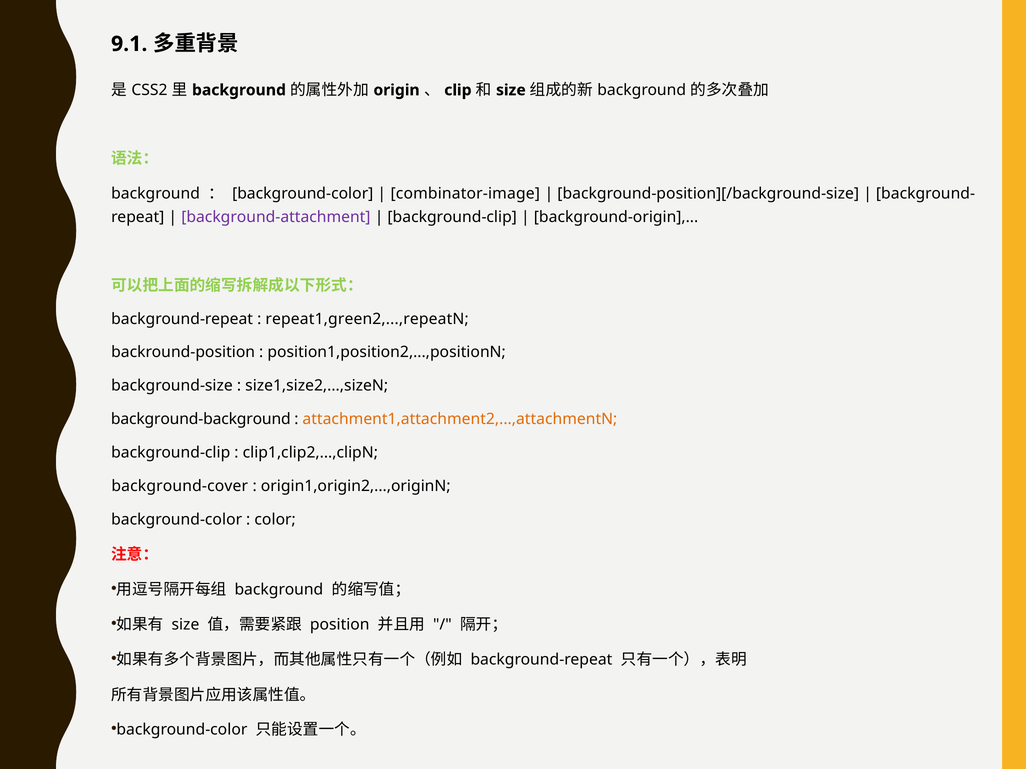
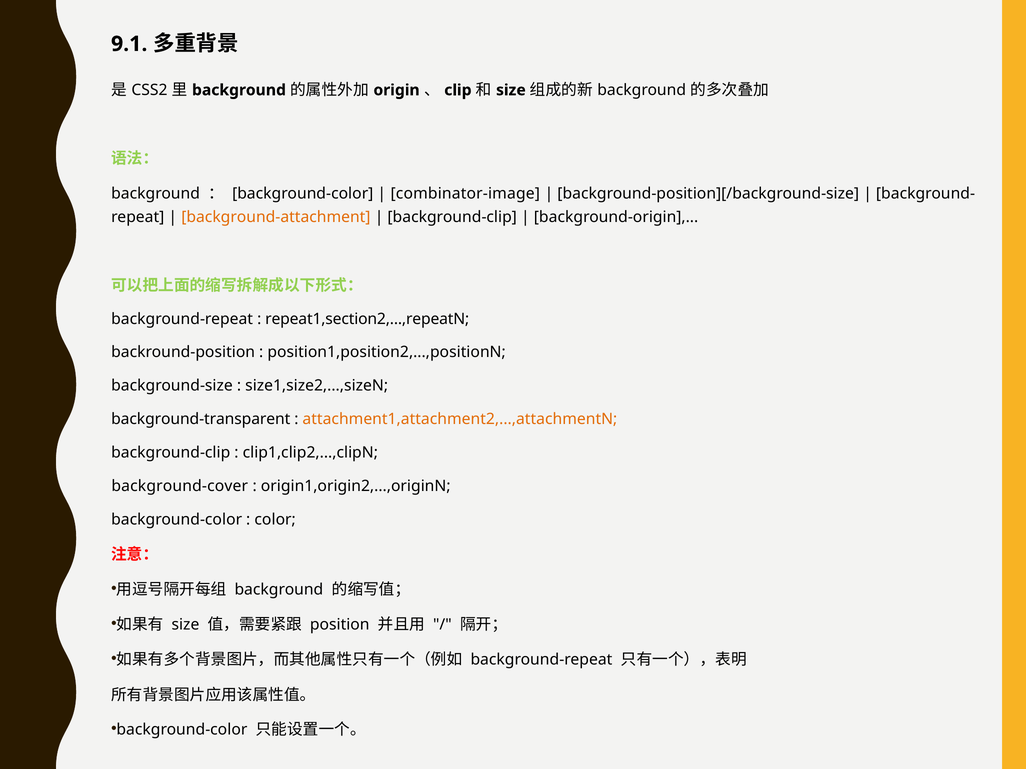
background-attachment colour: purple -> orange
repeat1,green2,...,repeatN: repeat1,green2,...,repeatN -> repeat1,section2,...,repeatN
background-background: background-background -> background-transparent
